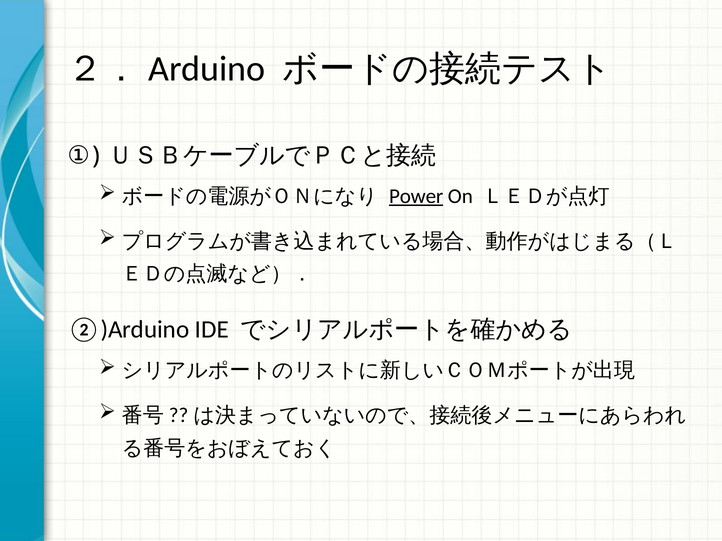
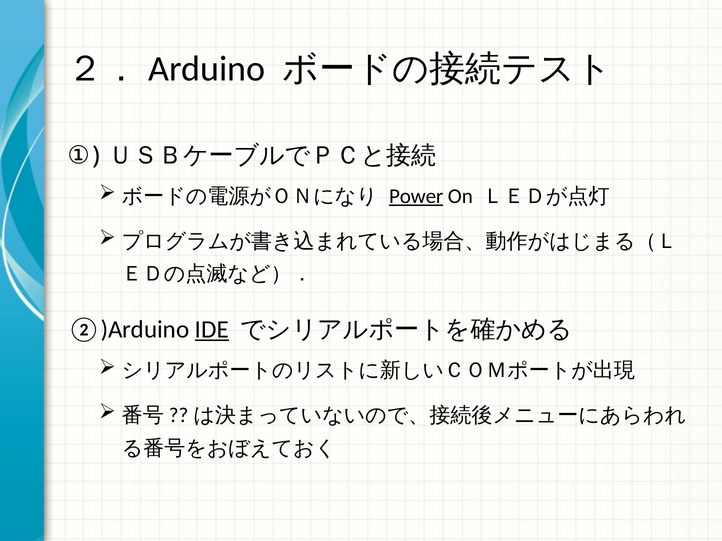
IDE underline: none -> present
